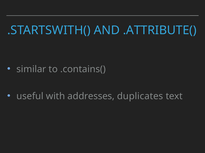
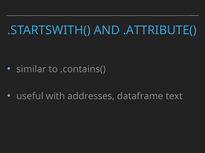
duplicates: duplicates -> dataframe
